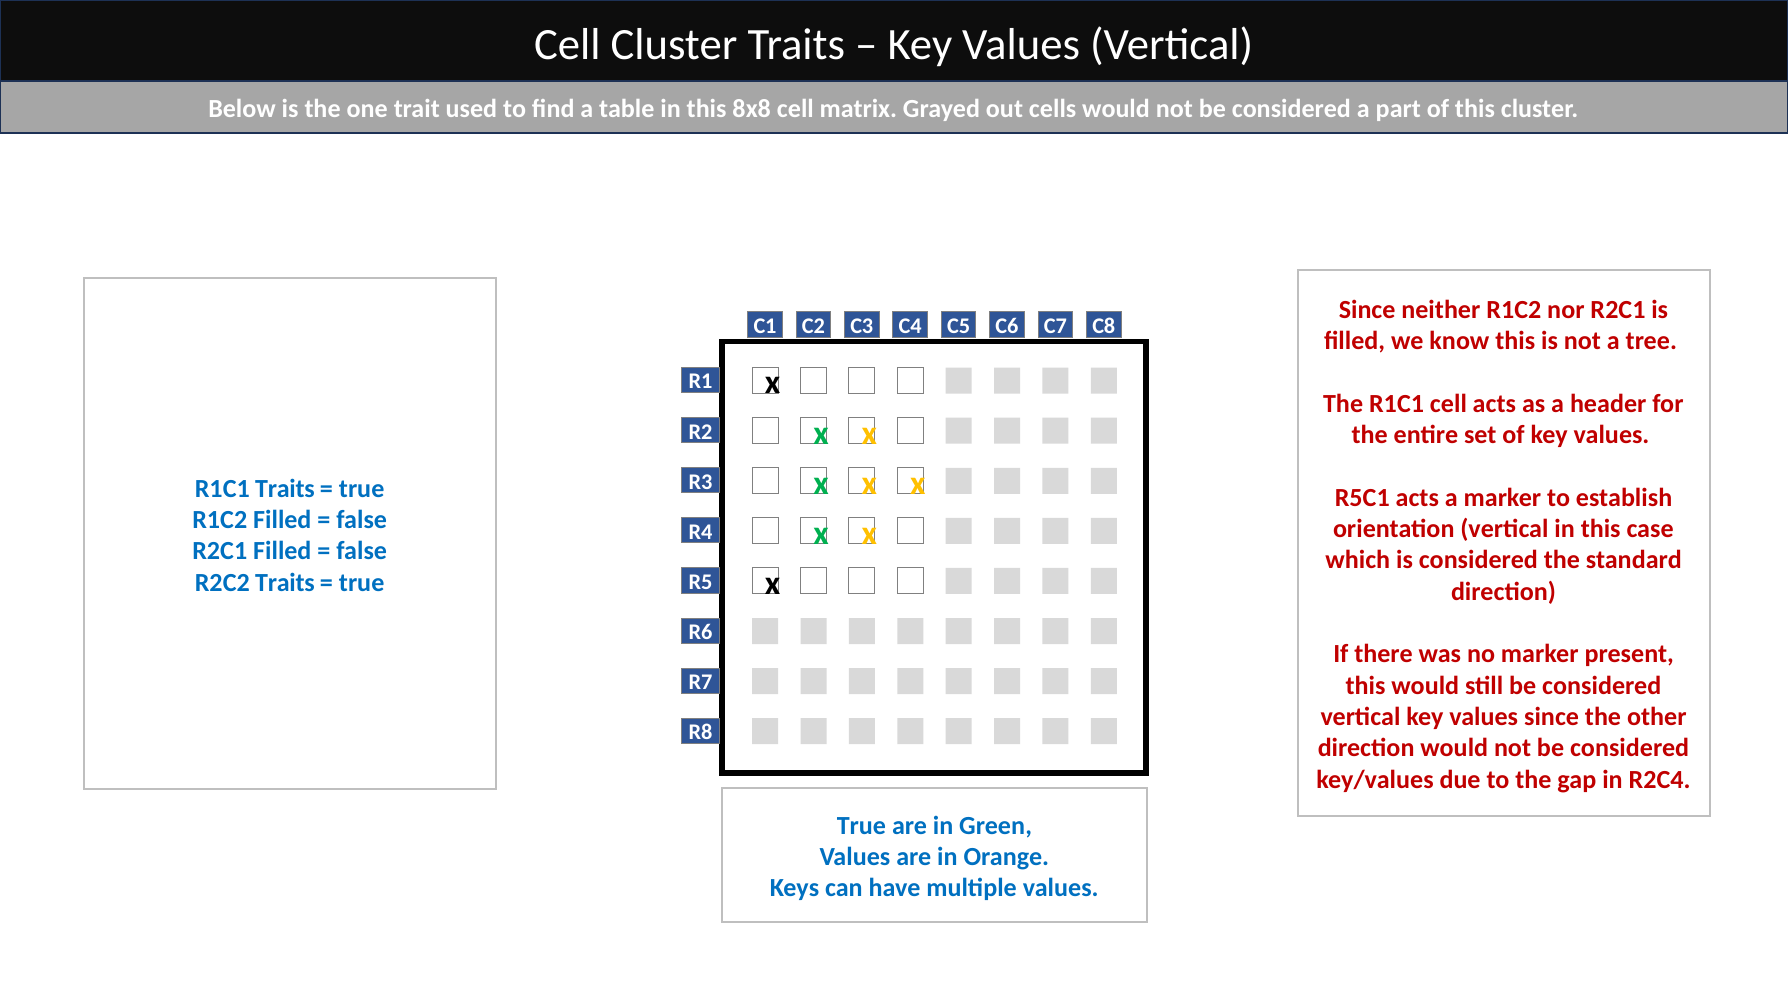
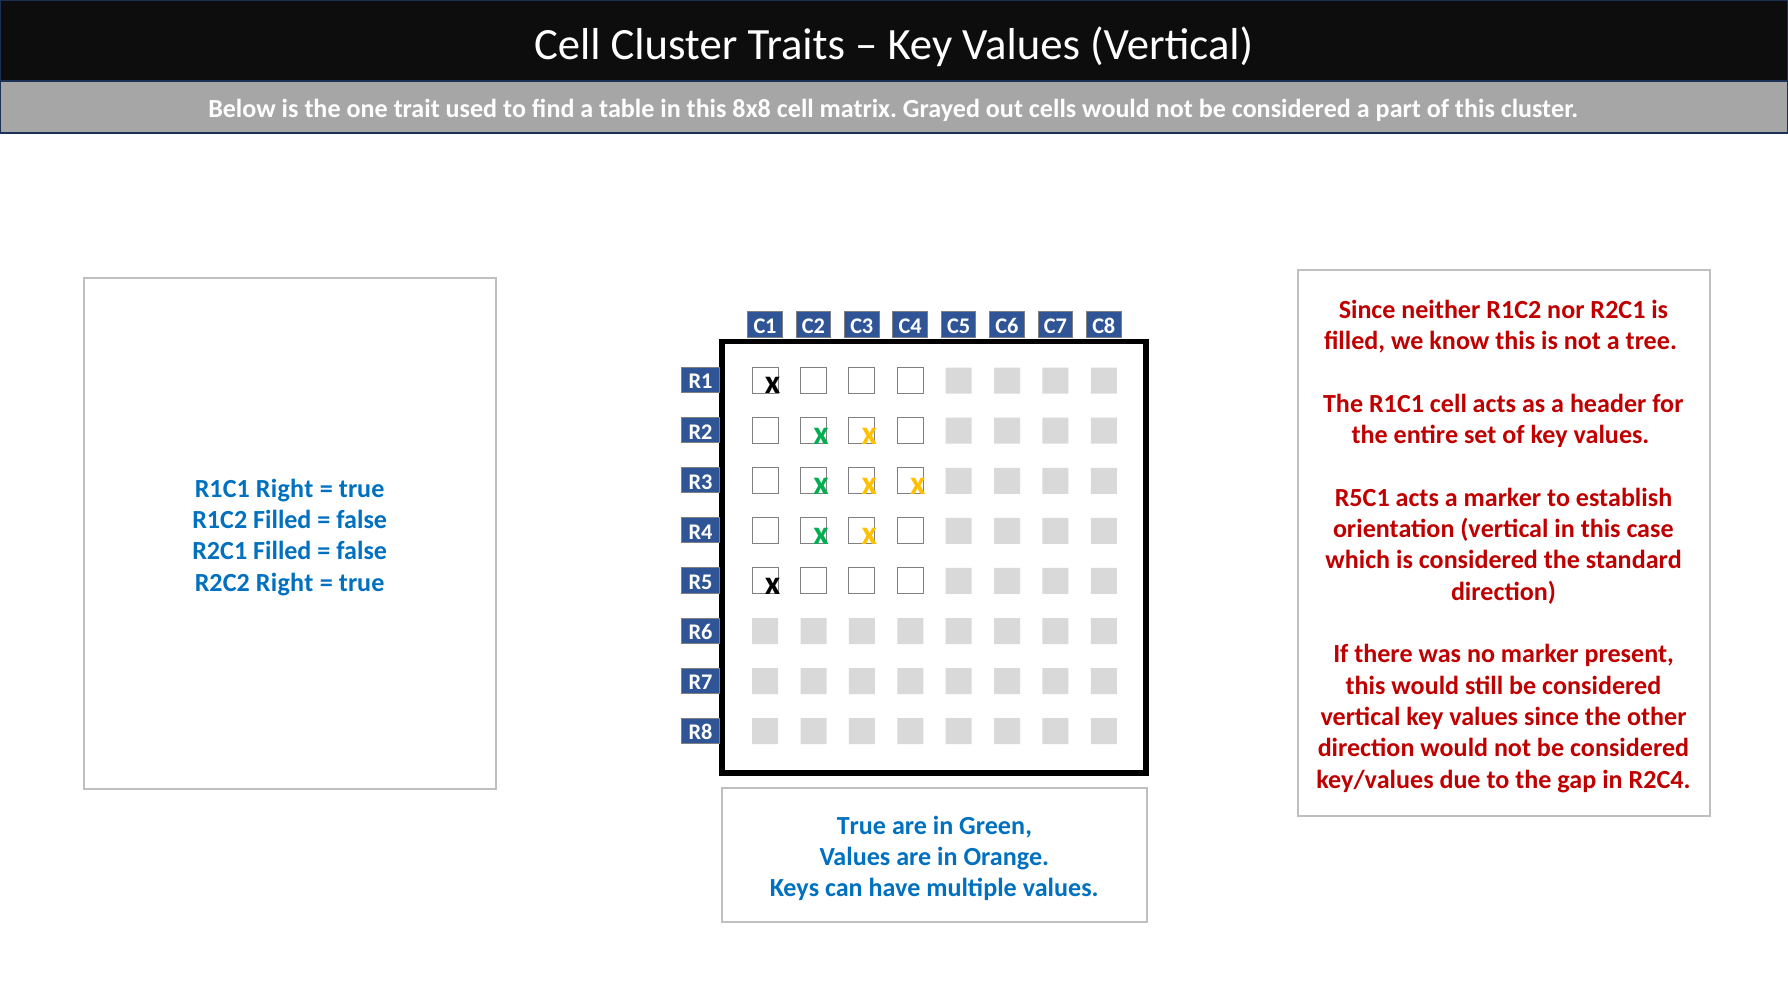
R1C1 Traits: Traits -> Right
R2C2 Traits: Traits -> Right
